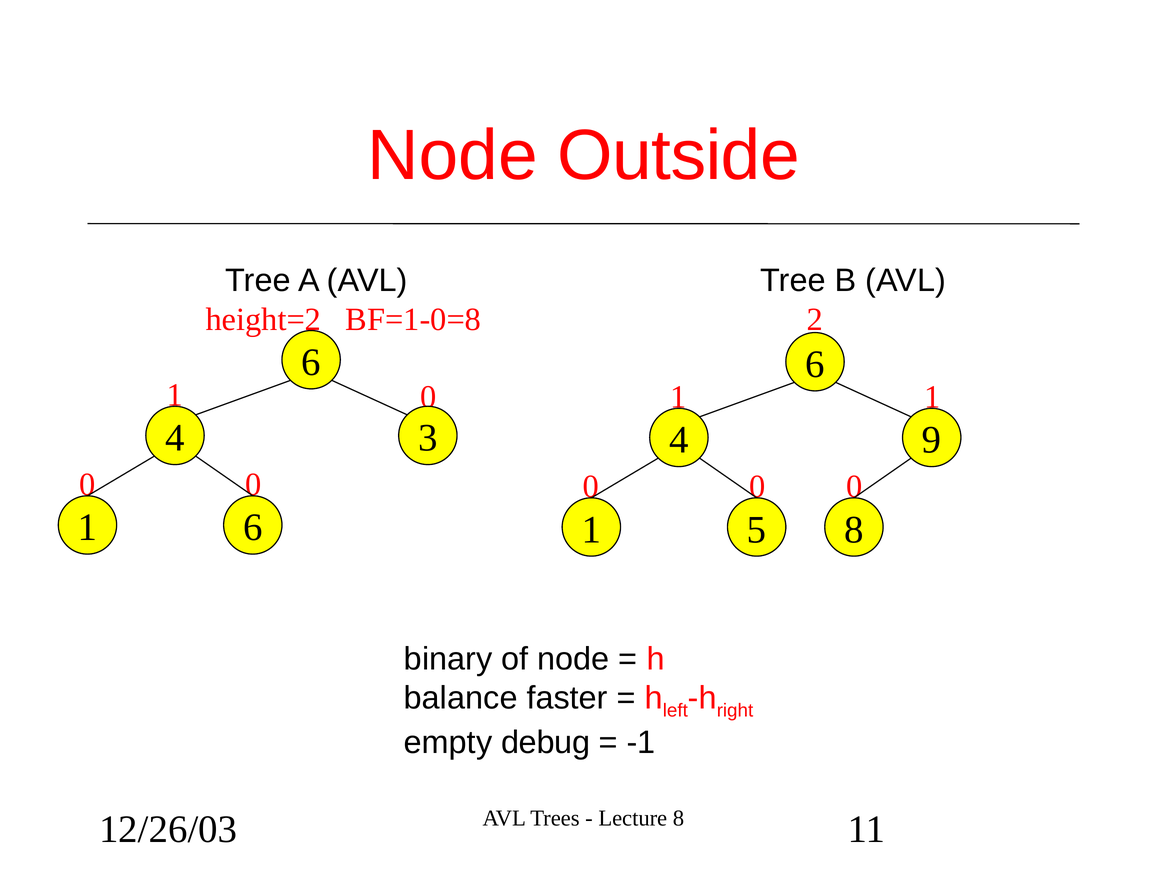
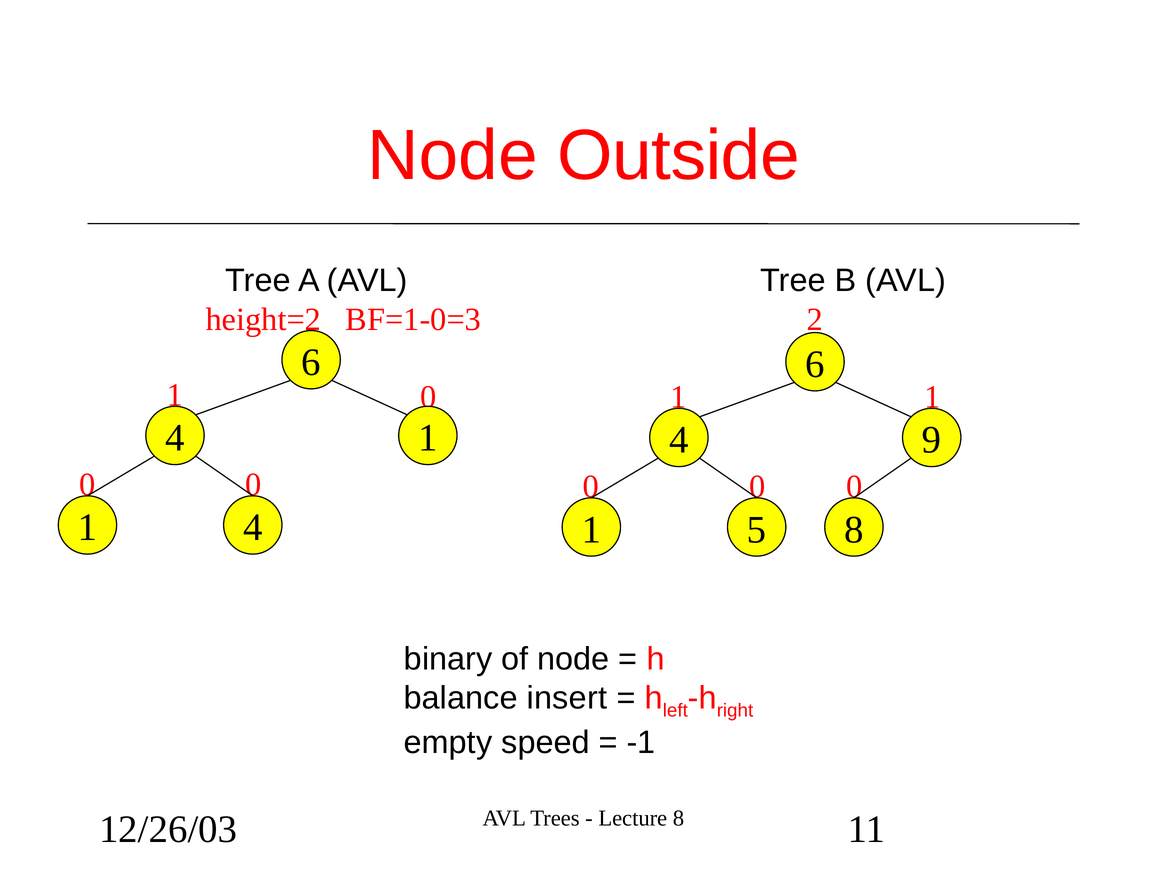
BF=1-0=8: BF=1-0=8 -> BF=1-0=3
3 at (428, 438): 3 -> 1
1 6: 6 -> 4
faster: faster -> insert
debug: debug -> speed
